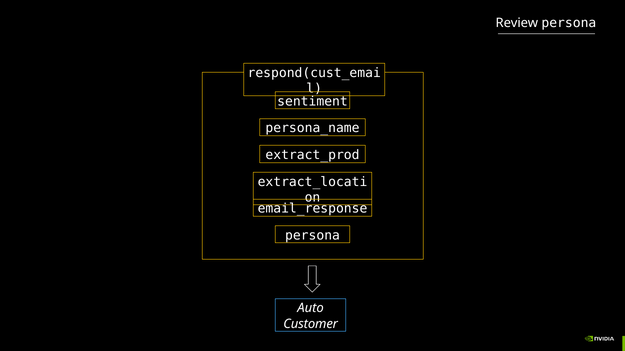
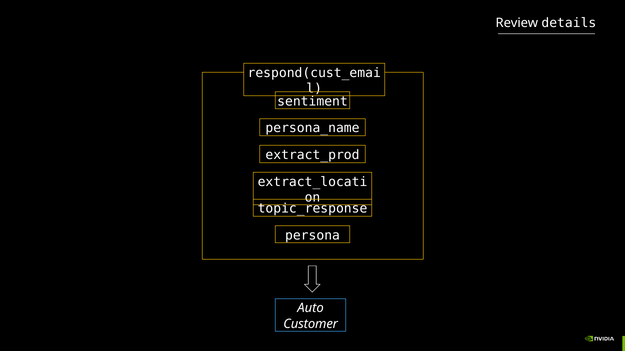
Review persona: persona -> details
email_response: email_response -> topic_response
